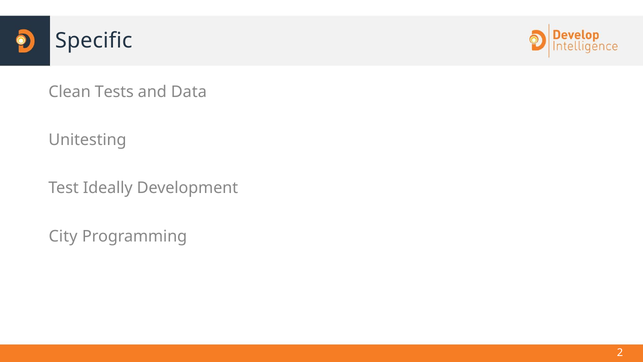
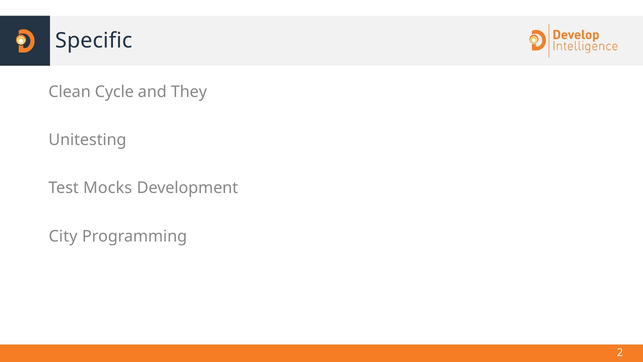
Tests: Tests -> Cycle
Data: Data -> They
Ideally: Ideally -> Mocks
